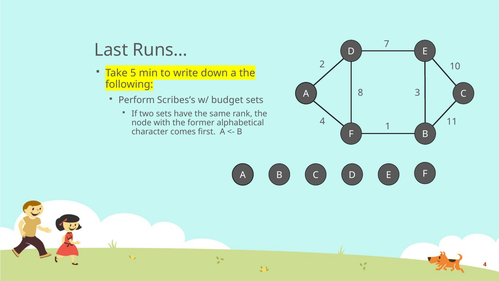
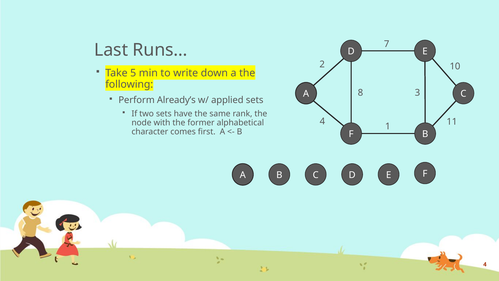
Scribes’s: Scribes’s -> Already’s
budget: budget -> applied
